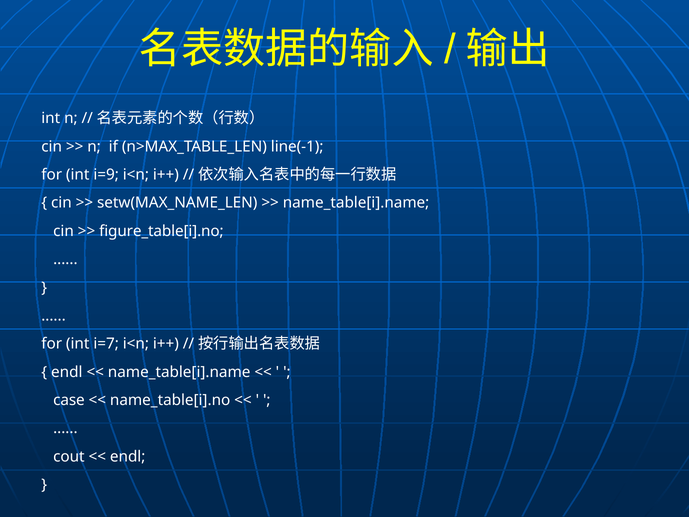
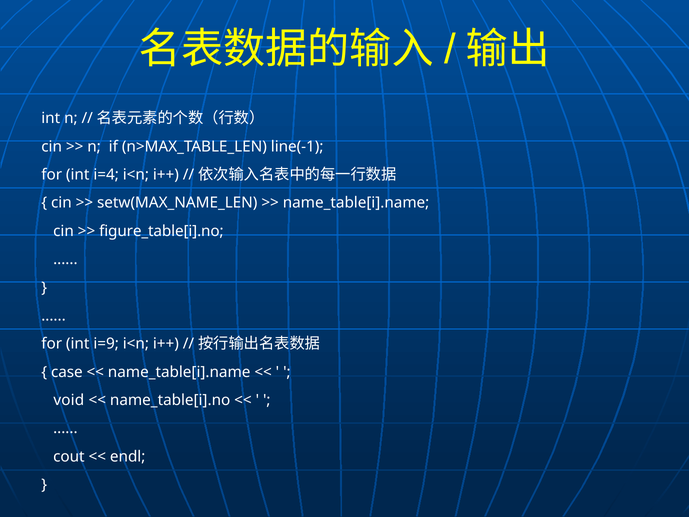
i=9: i=9 -> i=4
i=7: i=7 -> i=9
endl at (67, 372): endl -> case
case: case -> void
